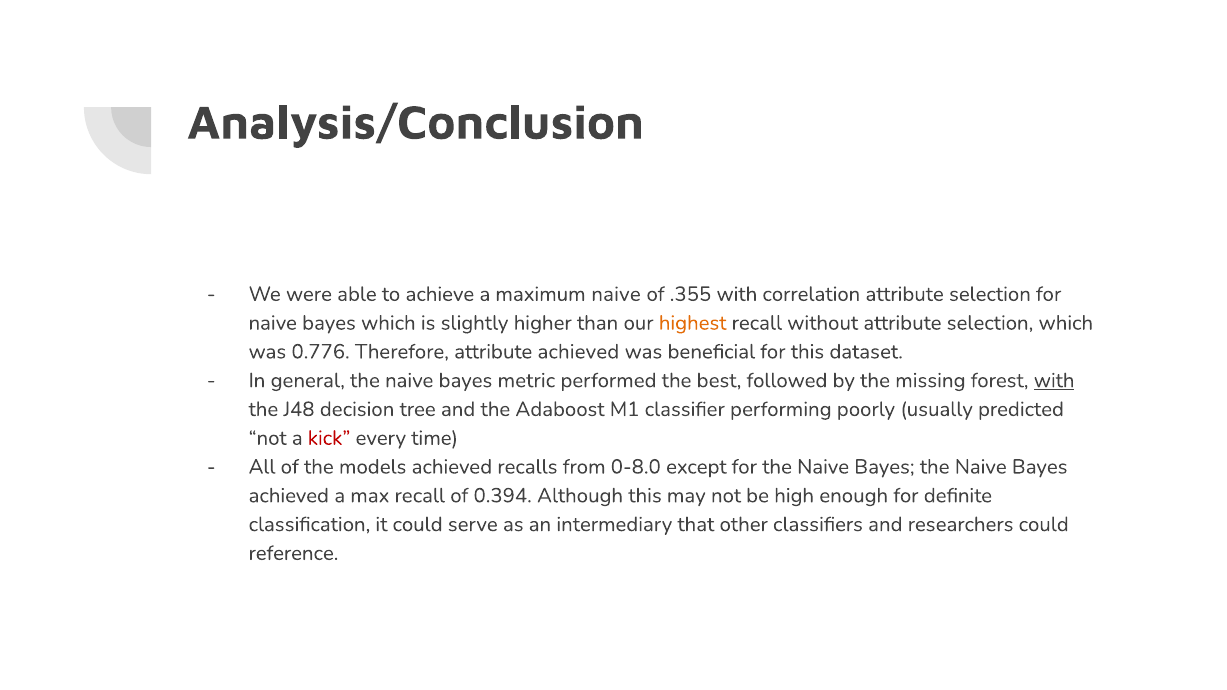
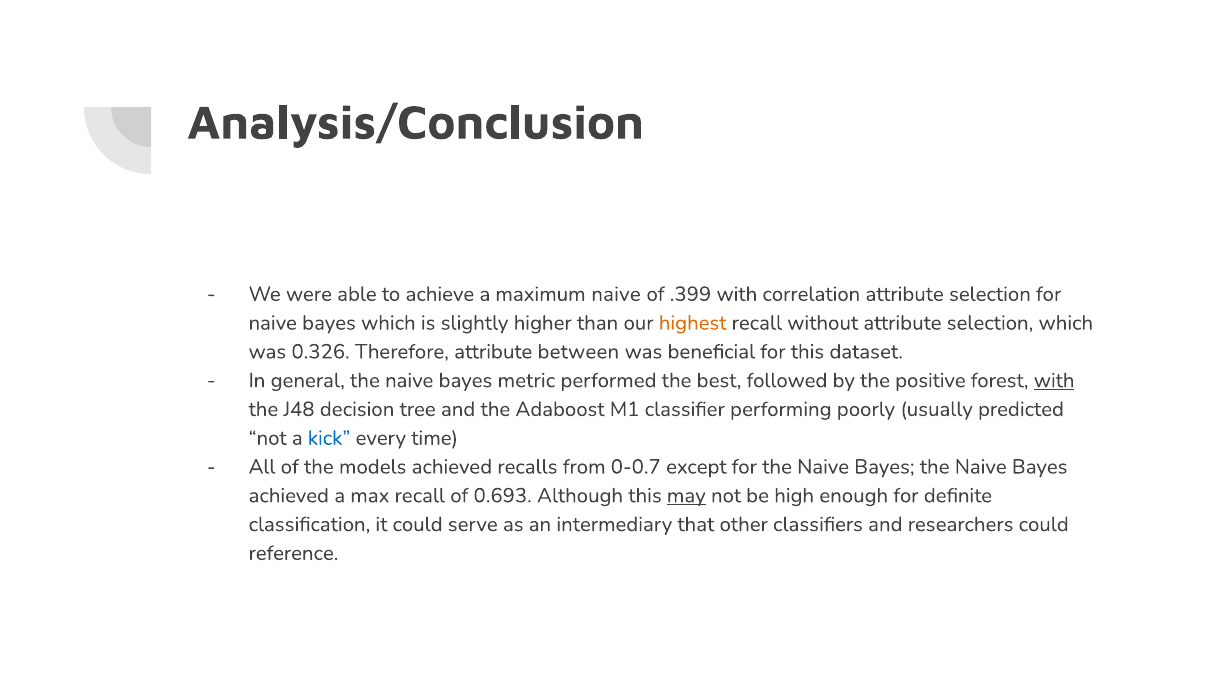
.355: .355 -> .399
0.776: 0.776 -> 0.326
attribute achieved: achieved -> between
missing: missing -> positive
kick colour: red -> blue
0-8.0: 0-8.0 -> 0-0.7
0.394: 0.394 -> 0.693
may underline: none -> present
